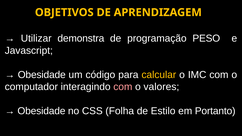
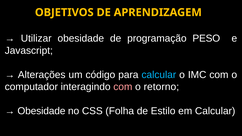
Utilizar demonstra: demonstra -> obesidade
Obesidade at (42, 75): Obesidade -> Alterações
calcular at (159, 75) colour: yellow -> light blue
valores: valores -> retorno
em Portanto: Portanto -> Calcular
